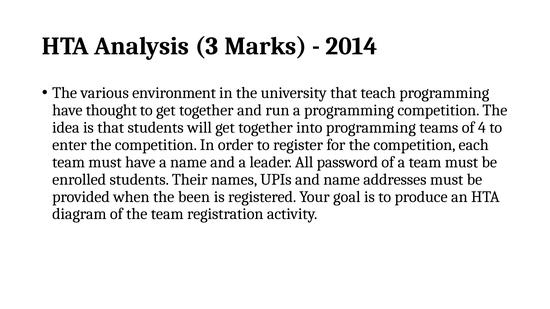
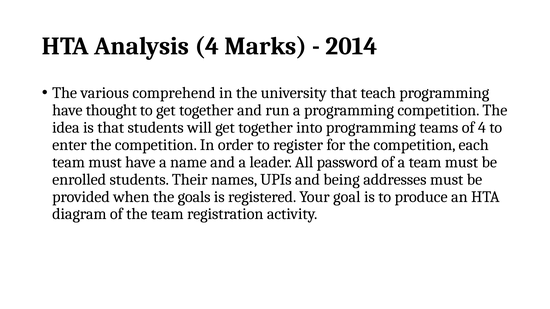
Analysis 3: 3 -> 4
environment: environment -> comprehend
and name: name -> being
been: been -> goals
